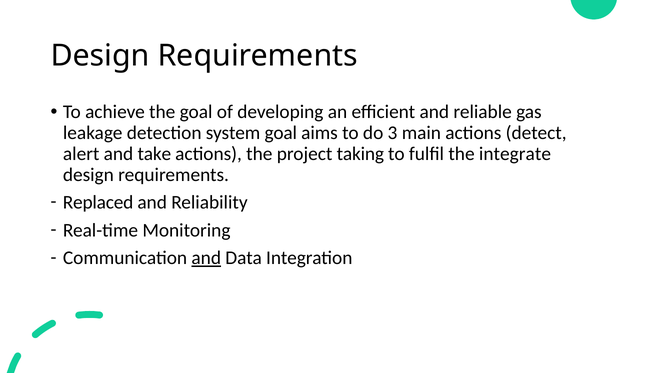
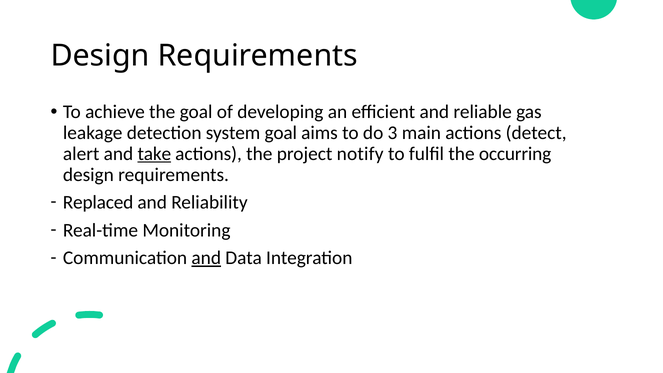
take underline: none -> present
taking: taking -> notify
integrate: integrate -> occurring
